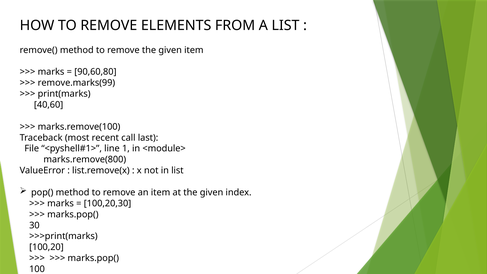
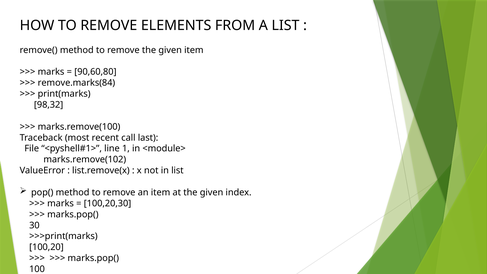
remove.marks(99: remove.marks(99 -> remove.marks(84
40,60: 40,60 -> 98,32
marks.remove(800: marks.remove(800 -> marks.remove(102
